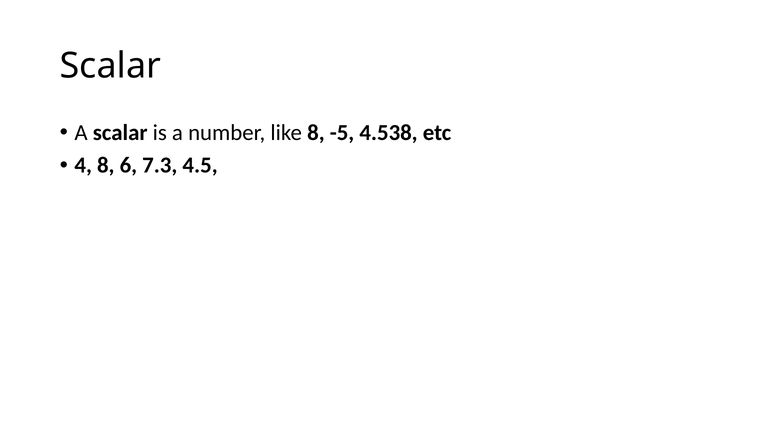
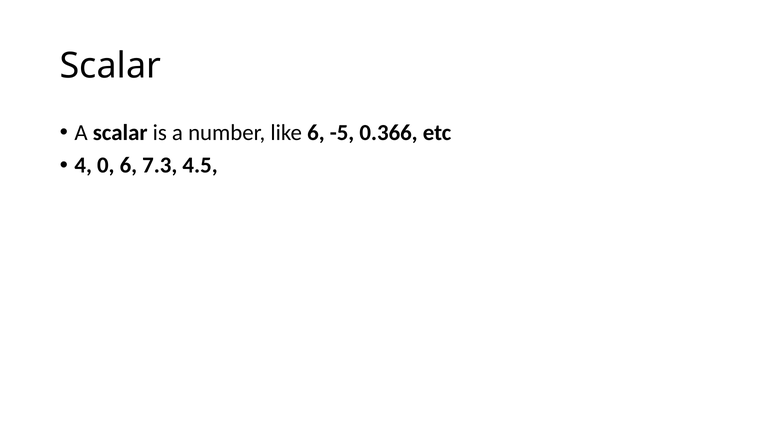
like 8: 8 -> 6
4.538: 4.538 -> 0.366
4 8: 8 -> 0
